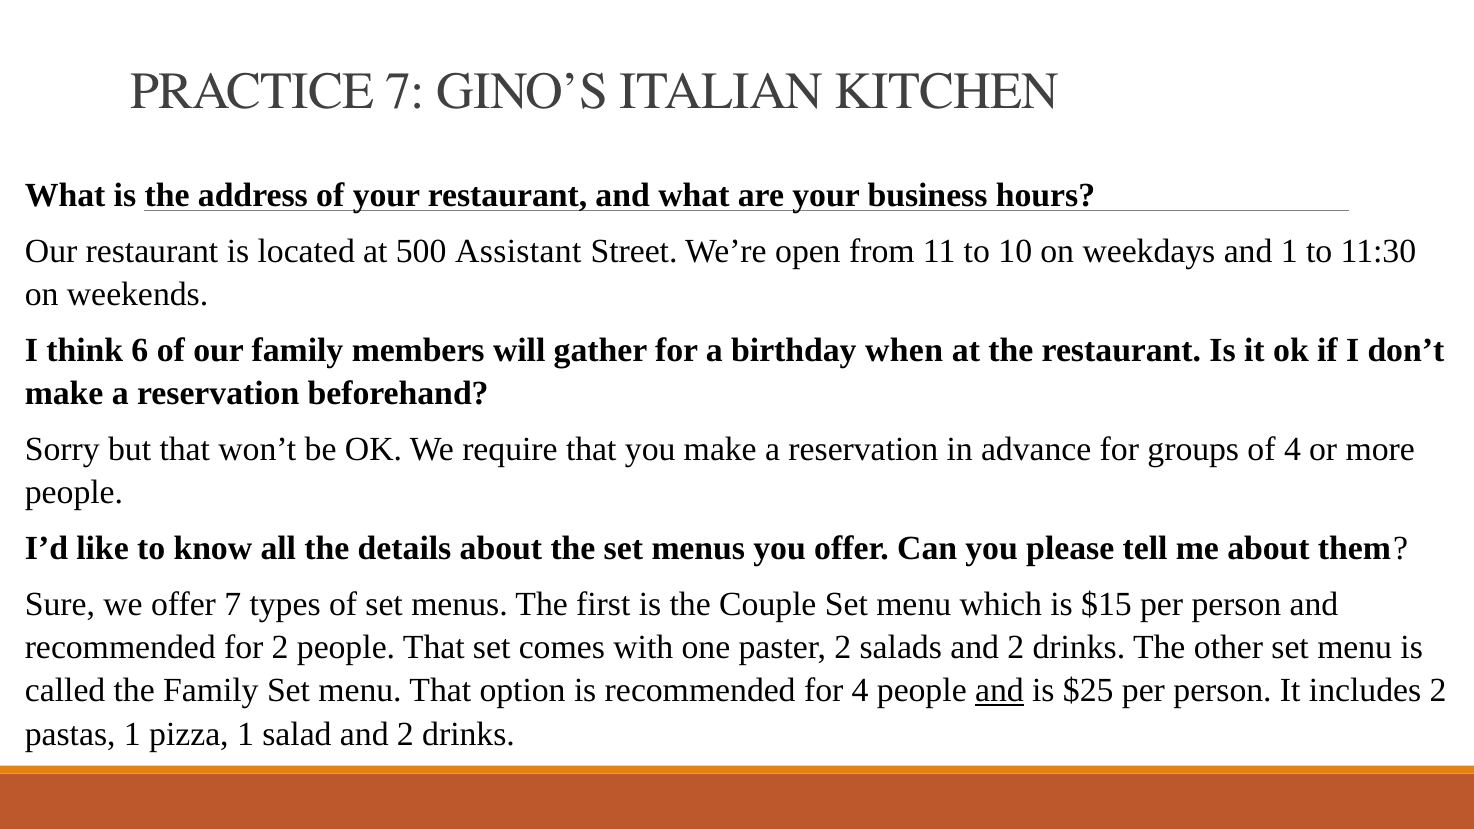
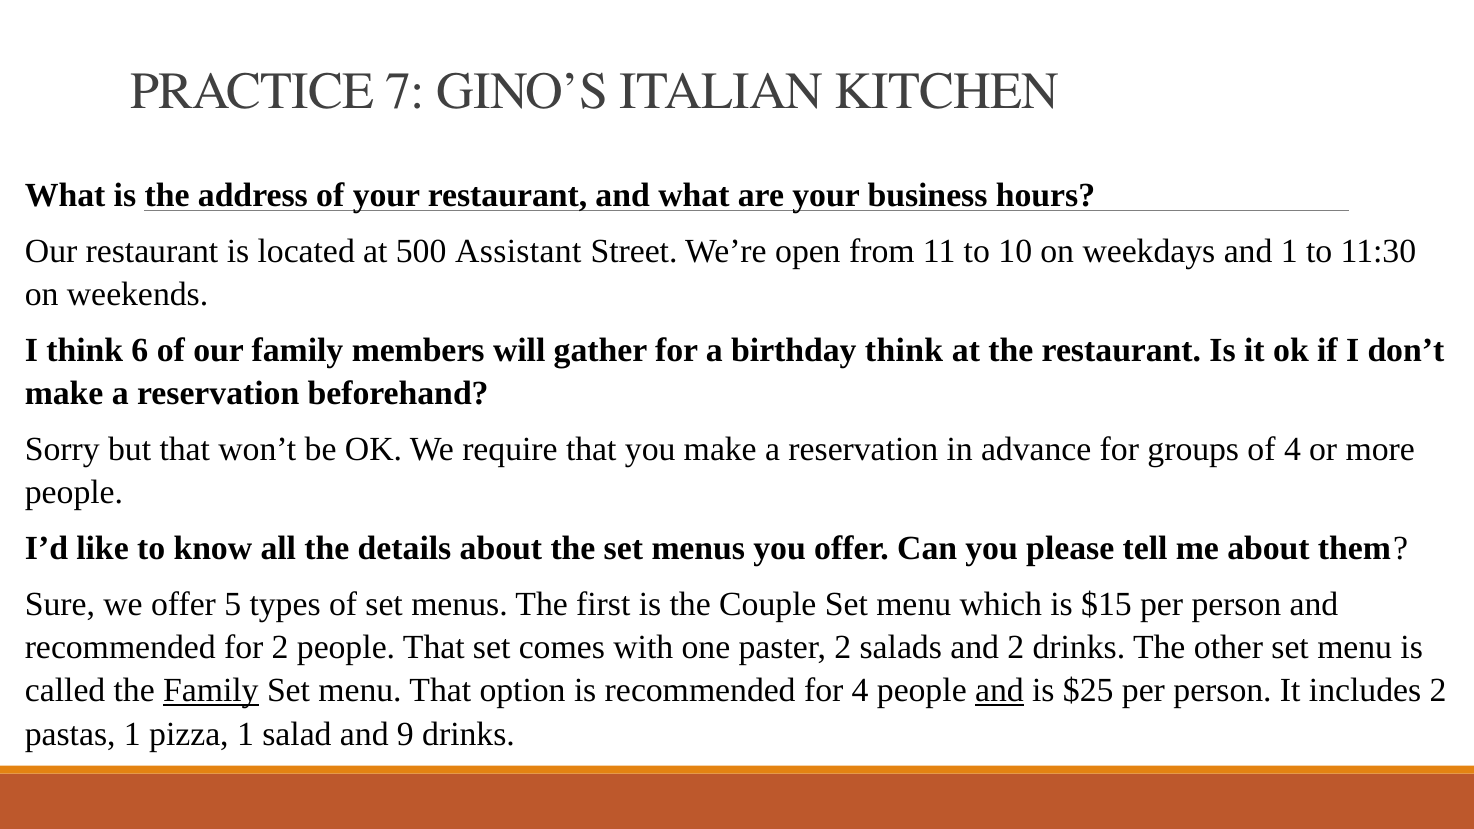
birthday when: when -> think
offer 7: 7 -> 5
Family at (211, 691) underline: none -> present
salad and 2: 2 -> 9
